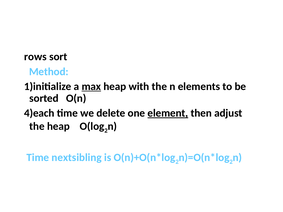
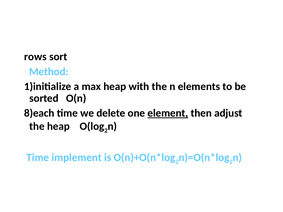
max underline: present -> none
4)each: 4)each -> 8)each
nextsibling: nextsibling -> implement
